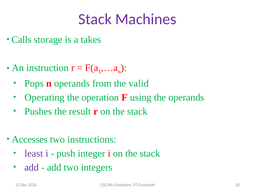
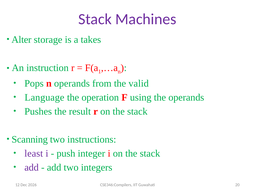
Calls: Calls -> Alter
Operating: Operating -> Language
Accesses: Accesses -> Scanning
